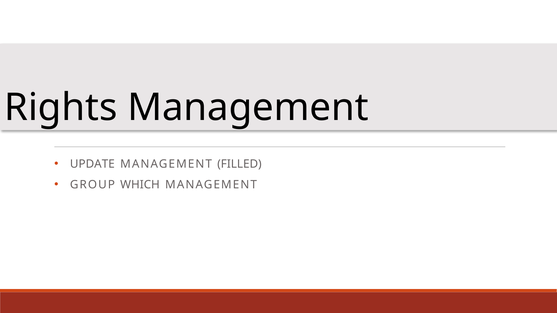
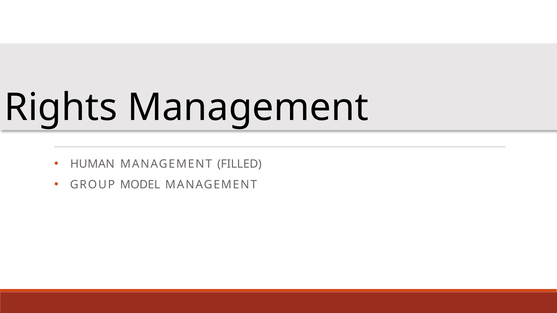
UPDATE: UPDATE -> HUMAN
WHICH: WHICH -> MODEL
